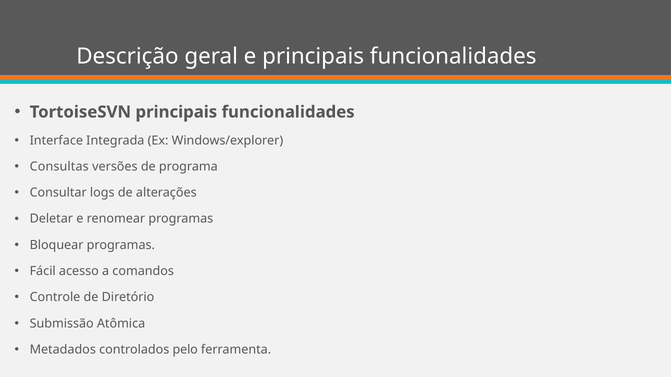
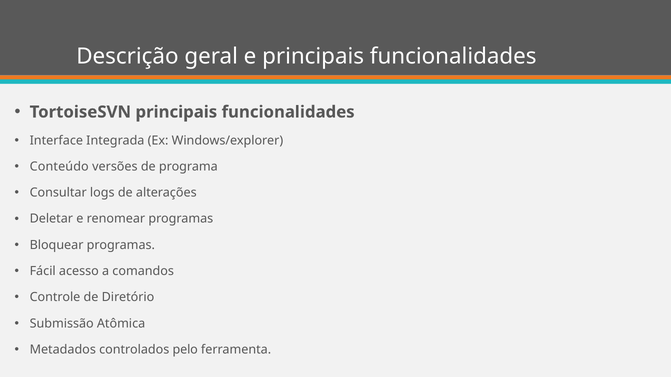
Consultas: Consultas -> Conteúdo
